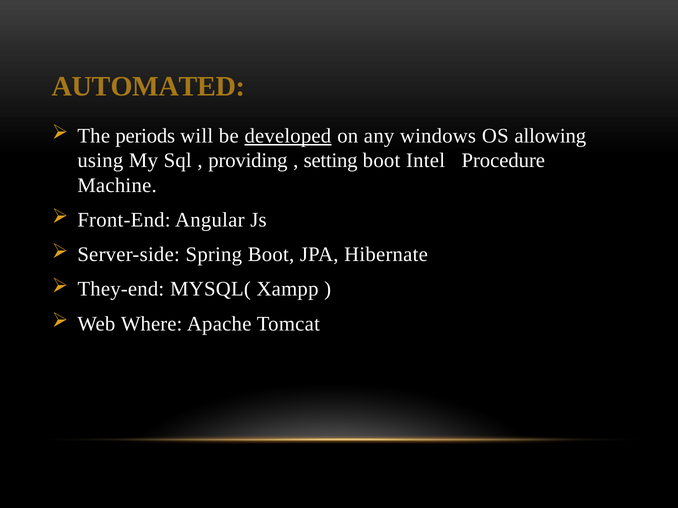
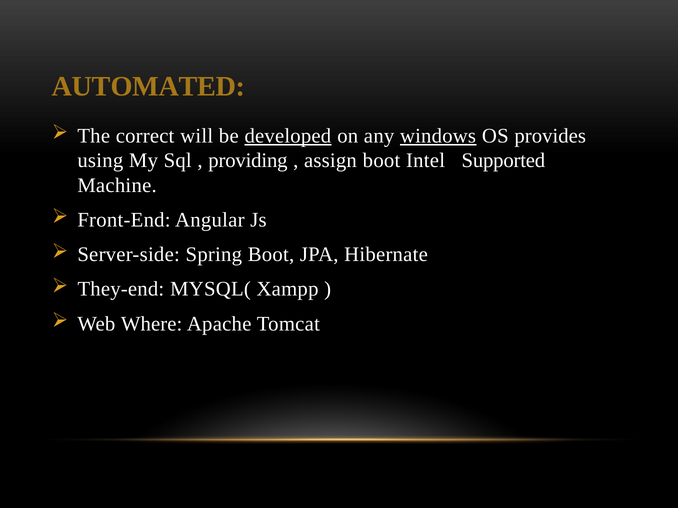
periods: periods -> correct
windows underline: none -> present
allowing: allowing -> provides
setting: setting -> assign
Procedure: Procedure -> Supported
